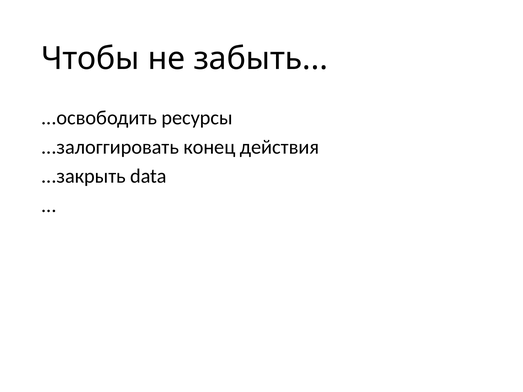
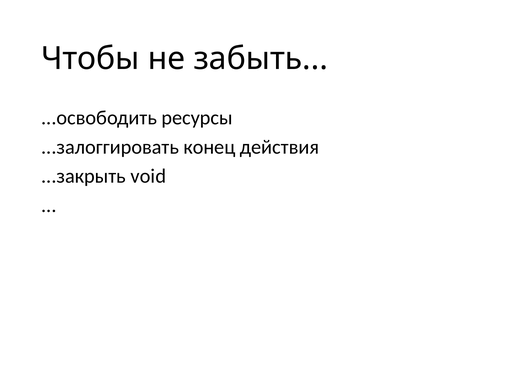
data: data -> void
